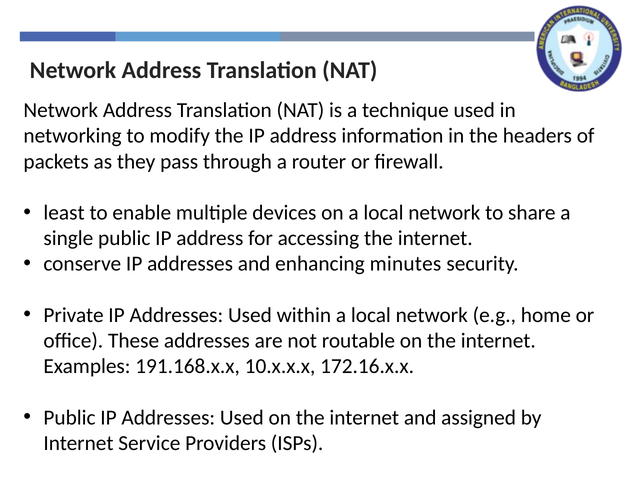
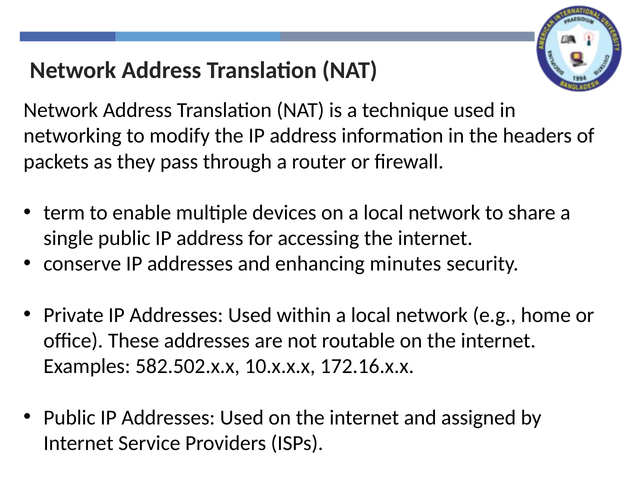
least: least -> term
191.168.x.x: 191.168.x.x -> 582.502.x.x
